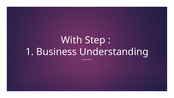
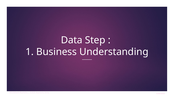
With: With -> Data
